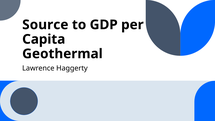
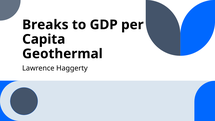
Source: Source -> Breaks
